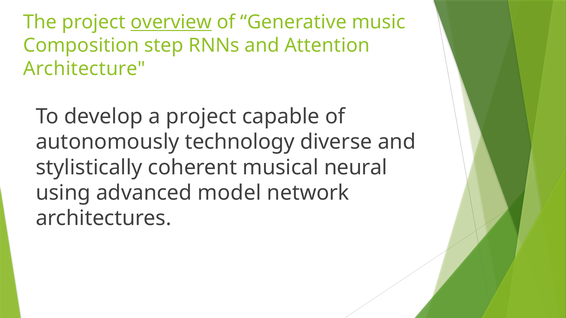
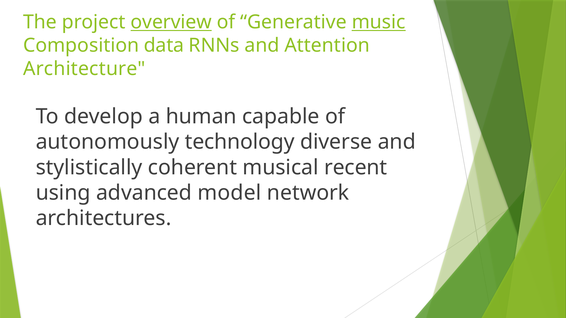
music underline: none -> present
step: step -> data
a project: project -> human
neural: neural -> recent
